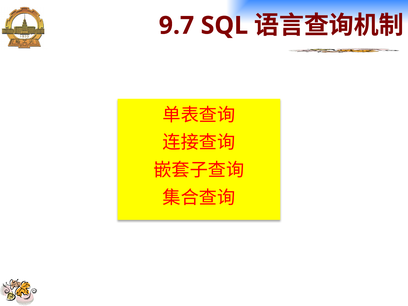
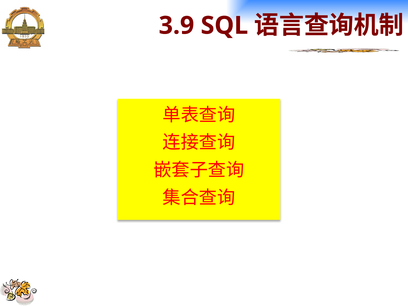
9.7: 9.7 -> 3.9
